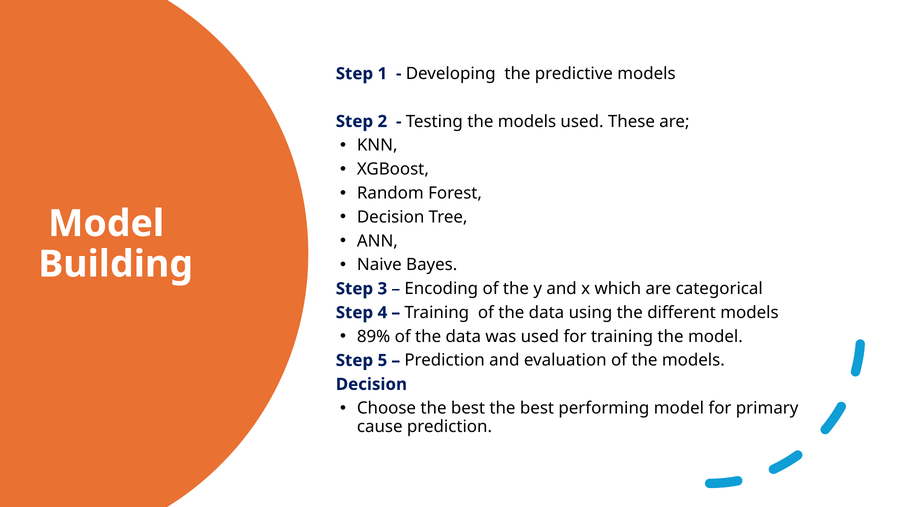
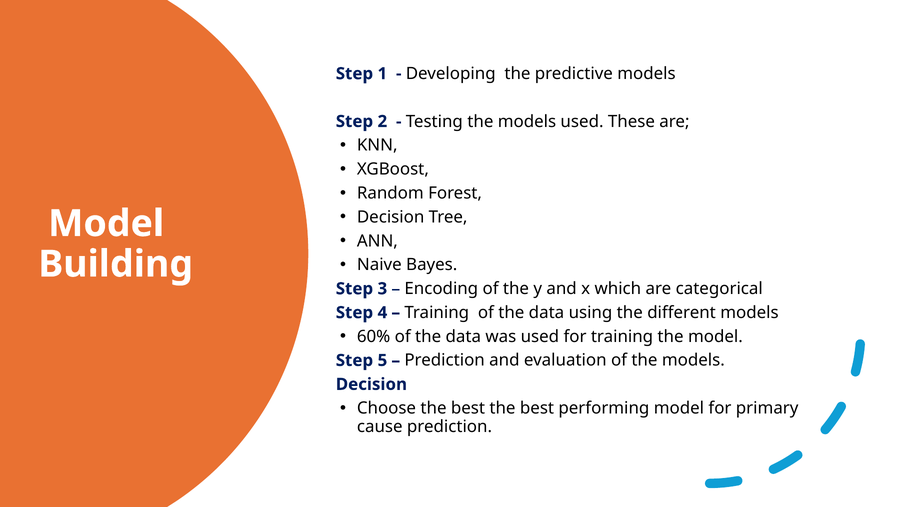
89%: 89% -> 60%
